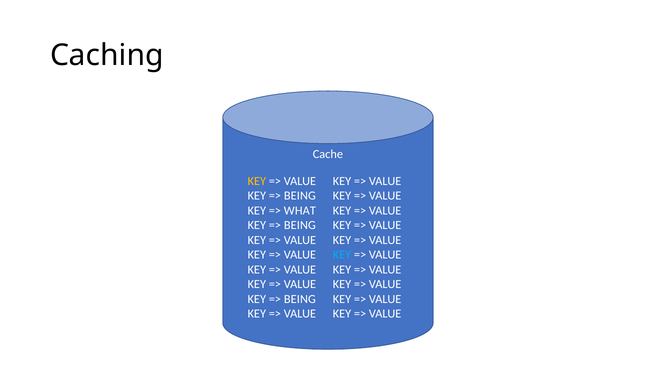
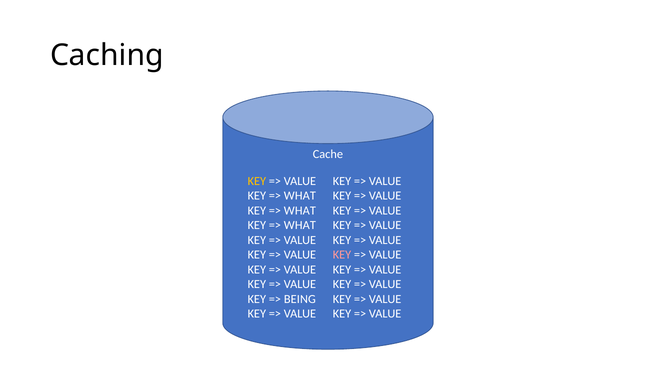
BEING at (300, 196): BEING -> WHAT
BEING at (300, 225): BEING -> WHAT
KEY at (342, 255) colour: light blue -> pink
